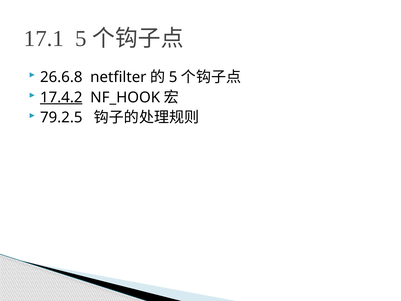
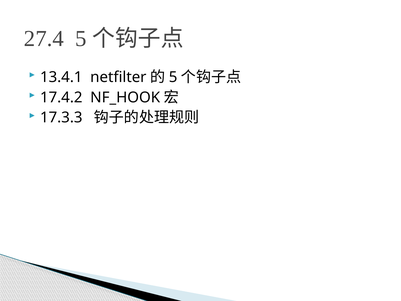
17.1: 17.1 -> 27.4
26.6.8: 26.6.8 -> 13.4.1
17.4.2 underline: present -> none
79.2.5: 79.2.5 -> 17.3.3
